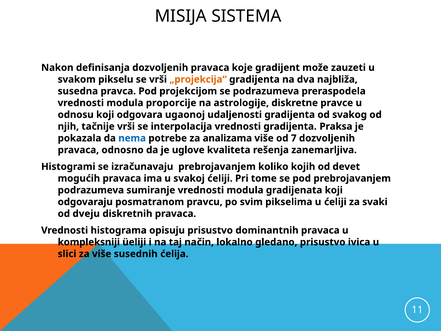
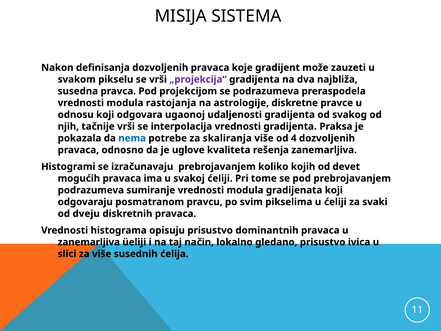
„projekcija“ colour: orange -> purple
proporcije: proporcije -> rastojanja
analizama: analizama -> skaliranja
7: 7 -> 4
kompleksniji at (89, 242): kompleksniji -> zanemarljiva
